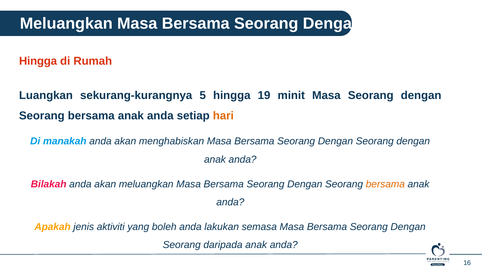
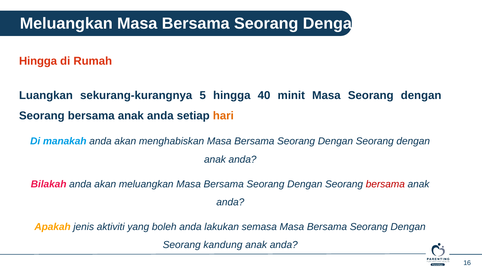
19: 19 -> 40
bersama at (385, 184) colour: orange -> red
daripada: daripada -> kandung
